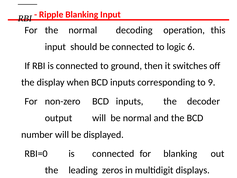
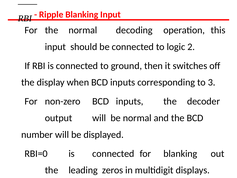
6: 6 -> 2
9: 9 -> 3
